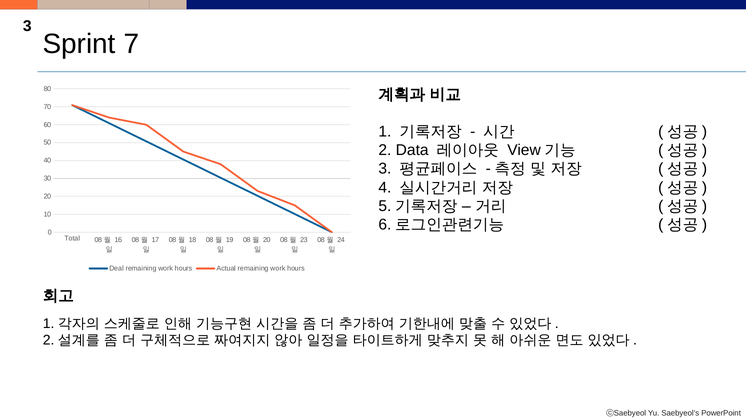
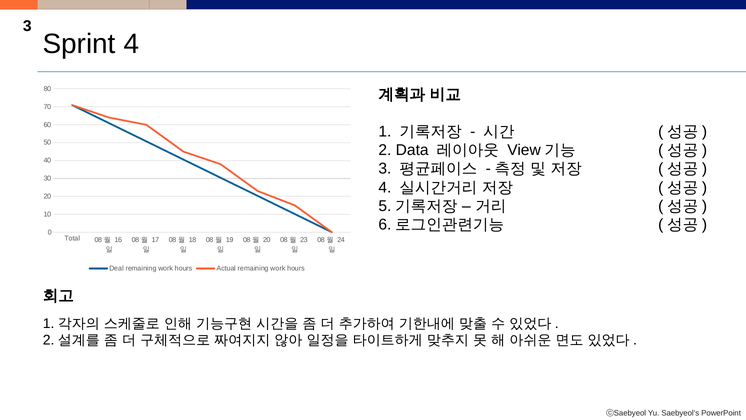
Sprint 7: 7 -> 4
